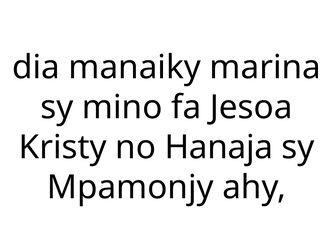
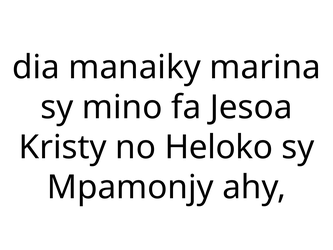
Hanaja: Hanaja -> Heloko
